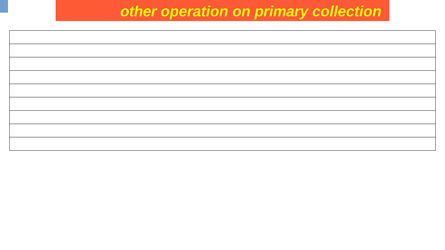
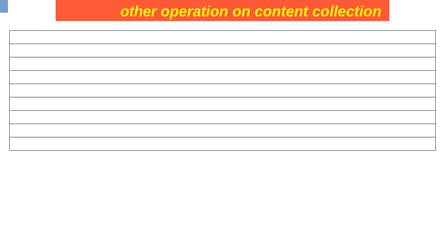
primary: primary -> content
